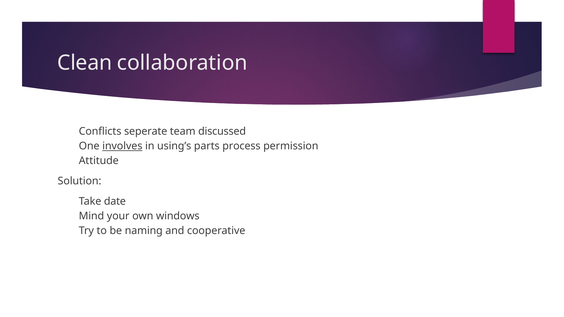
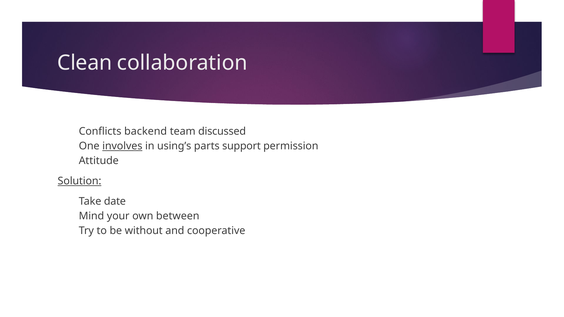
seperate: seperate -> backend
process: process -> support
Solution underline: none -> present
windows: windows -> between
naming: naming -> without
